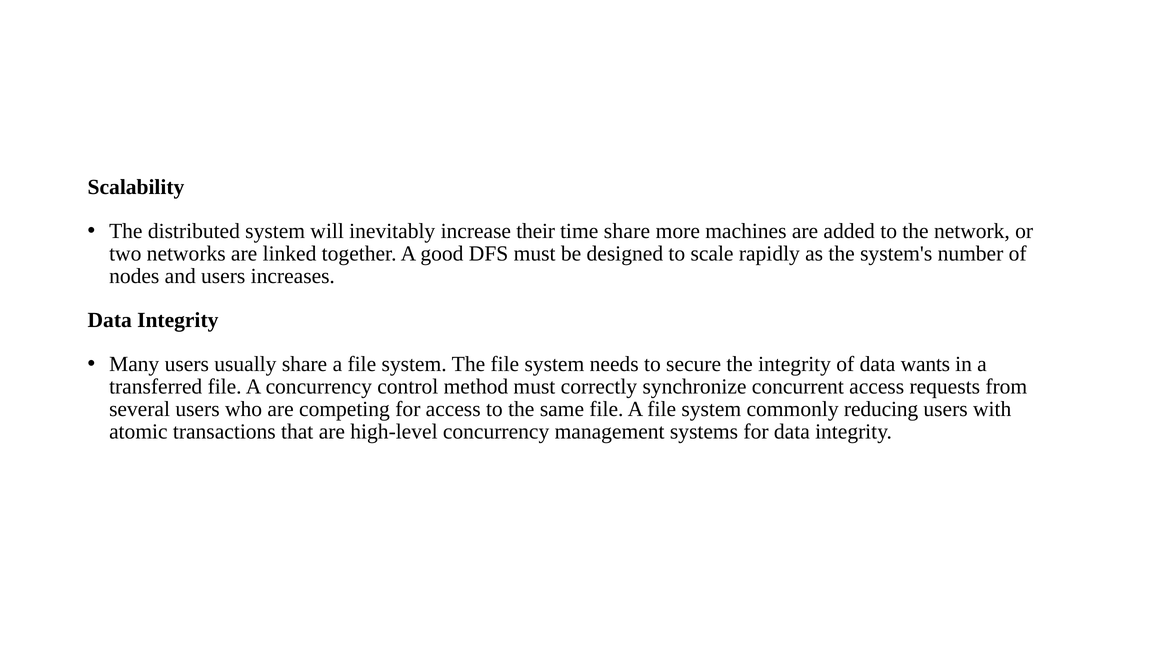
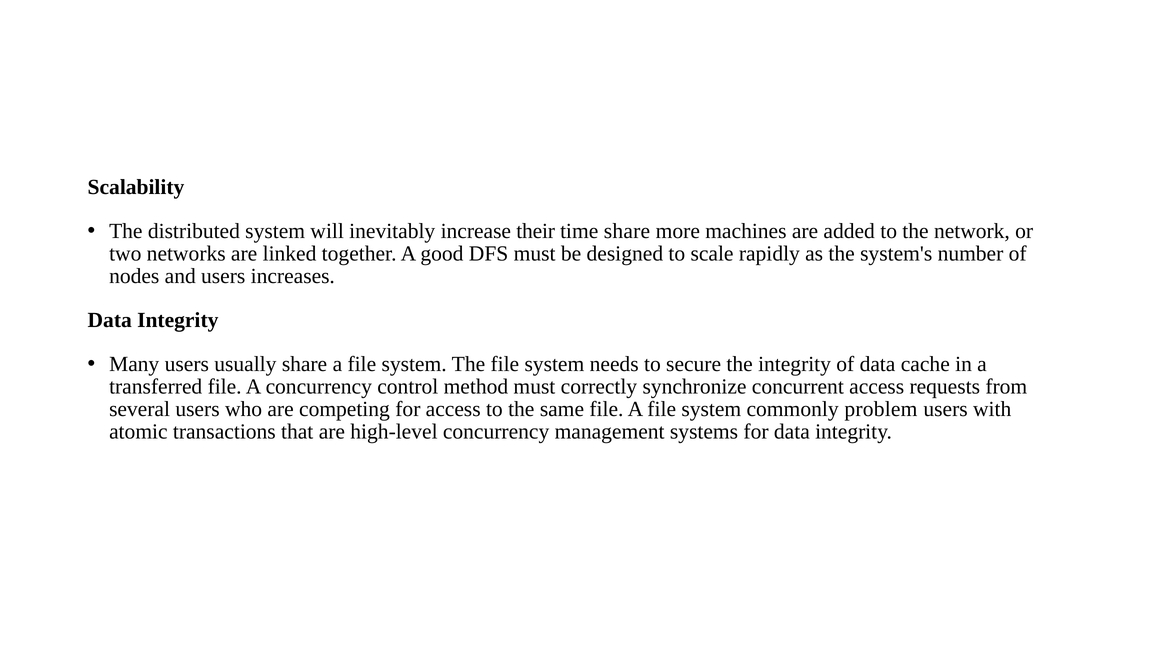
wants: wants -> cache
reducing: reducing -> problem
